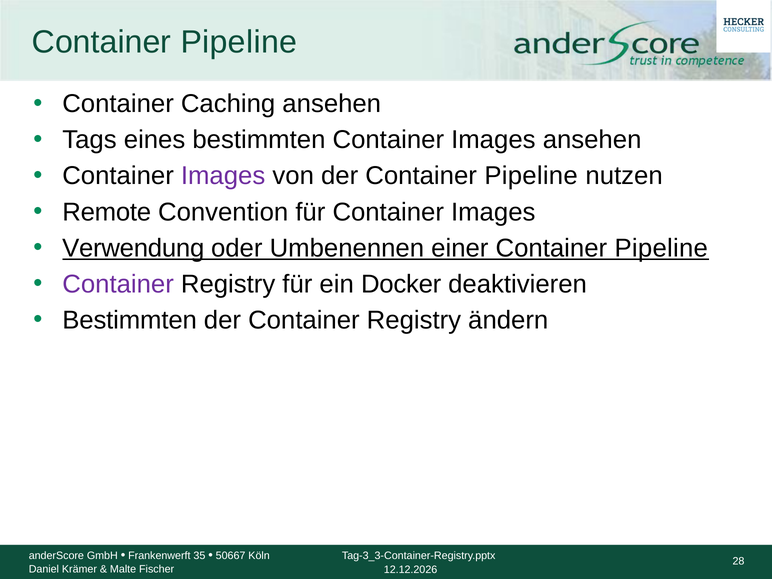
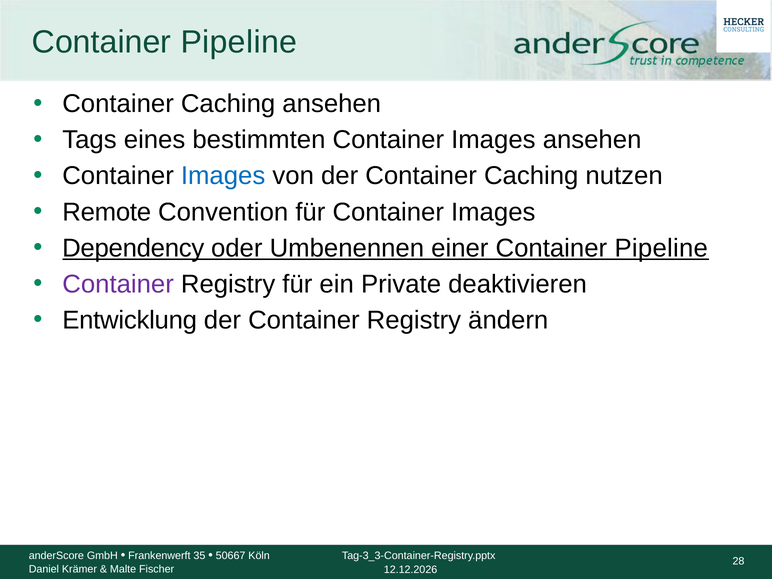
Images at (223, 176) colour: purple -> blue
der Container Pipeline: Pipeline -> Caching
Verwendung: Verwendung -> Dependency
Docker: Docker -> Private
Bestimmten at (130, 320): Bestimmten -> Entwicklung
